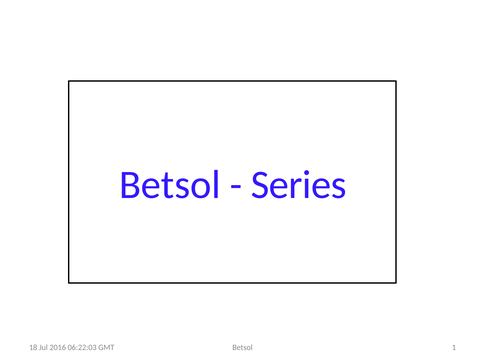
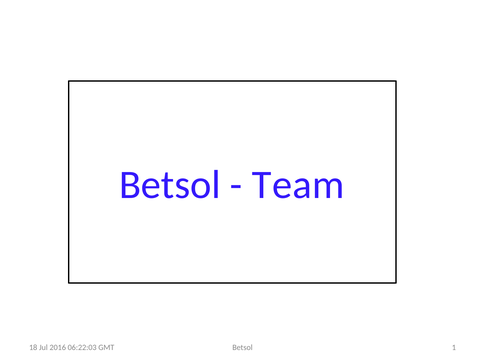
Series: Series -> Team
